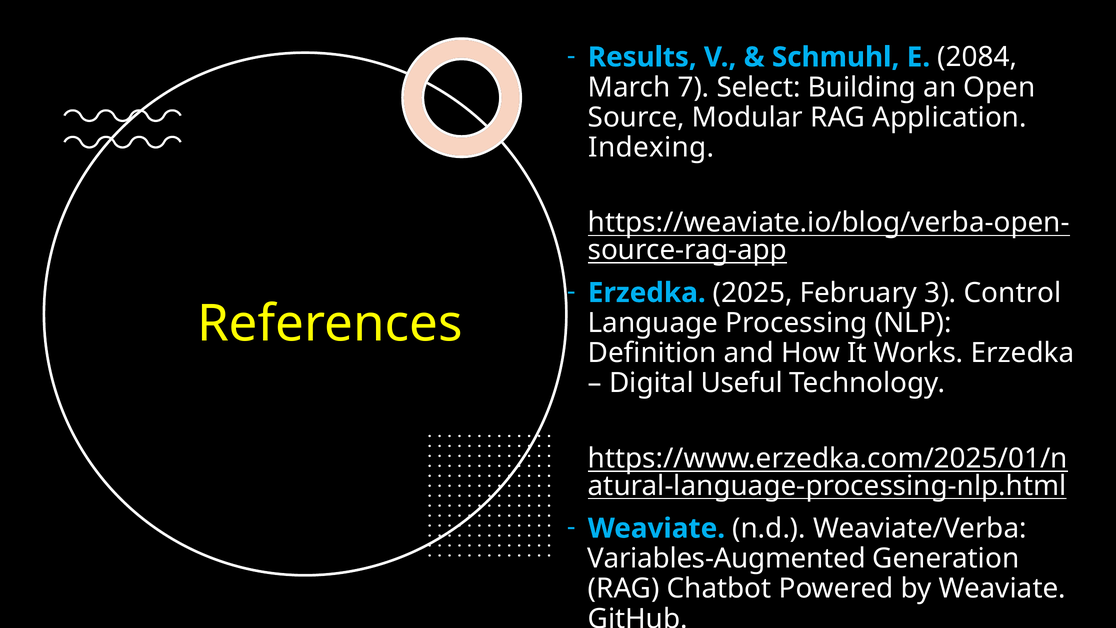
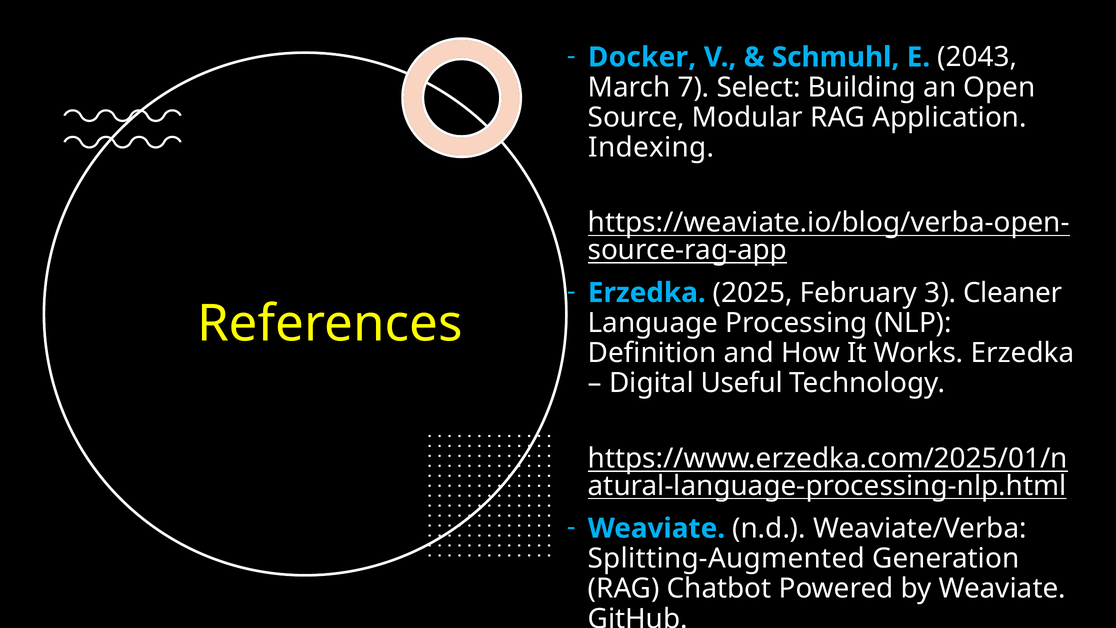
Results: Results -> Docker
2084: 2084 -> 2043
Control: Control -> Cleaner
Variables-Augmented: Variables-Augmented -> Splitting-Augmented
